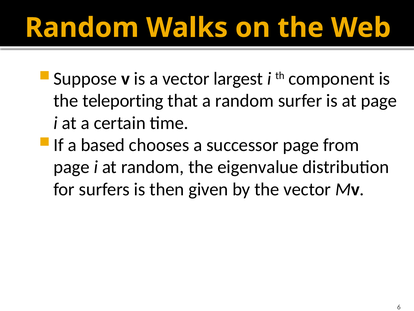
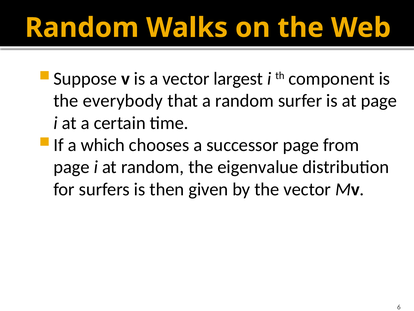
teleporting: teleporting -> everybody
based: based -> which
